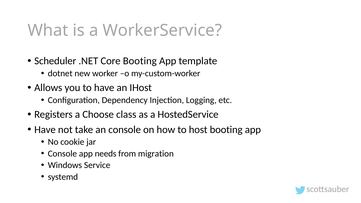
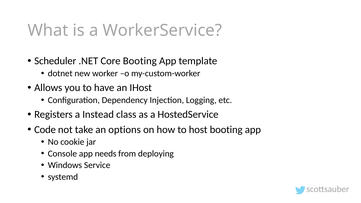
Choose: Choose -> Instead
Have at (45, 130): Have -> Code
an console: console -> options
migration: migration -> deploying
